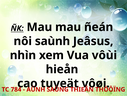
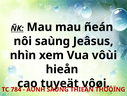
nôi saùnh: saùnh -> saùng
